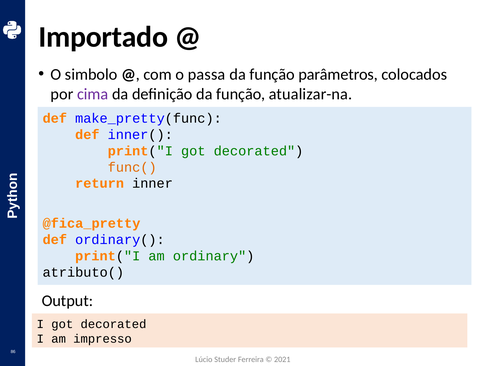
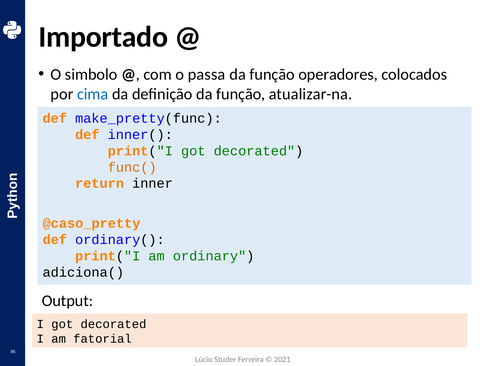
parâmetros: parâmetros -> operadores
cima colour: purple -> blue
@fica_pretty: @fica_pretty -> @caso_pretty
atributo(: atributo( -> adiciona(
impresso: impresso -> fatorial
